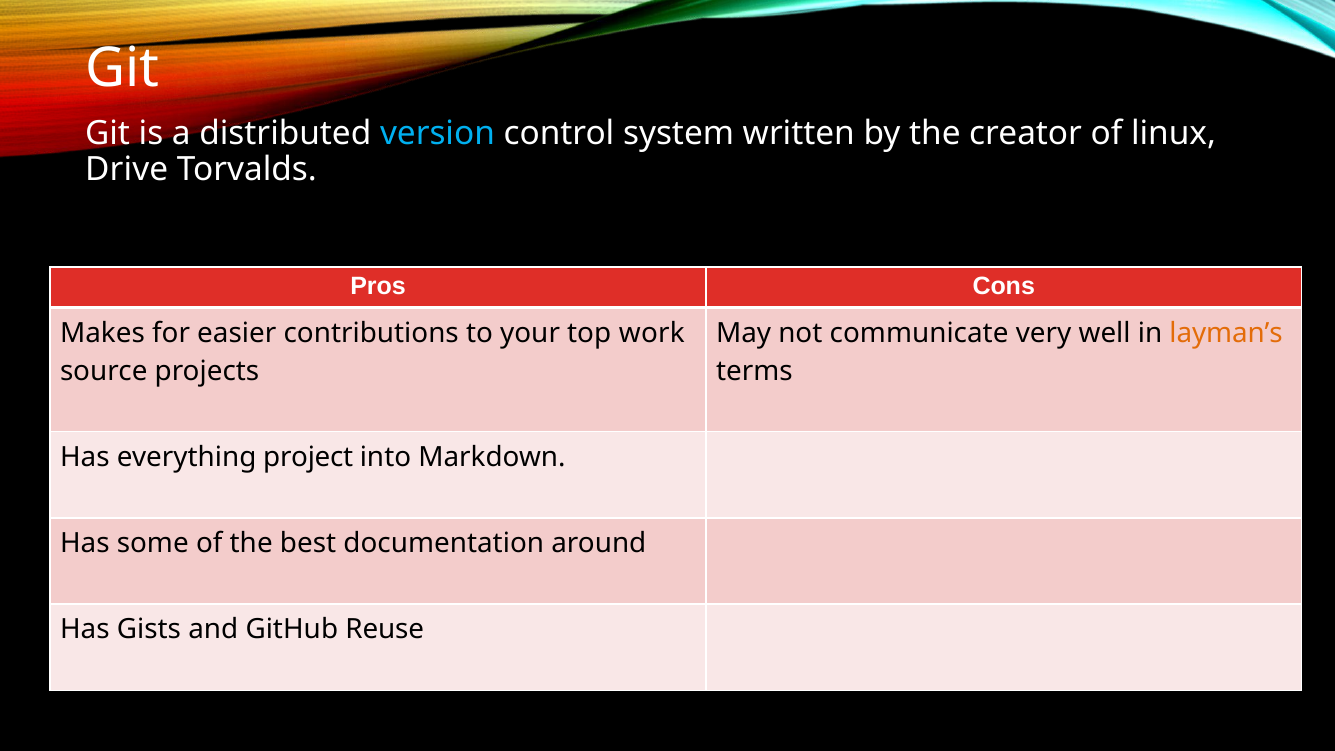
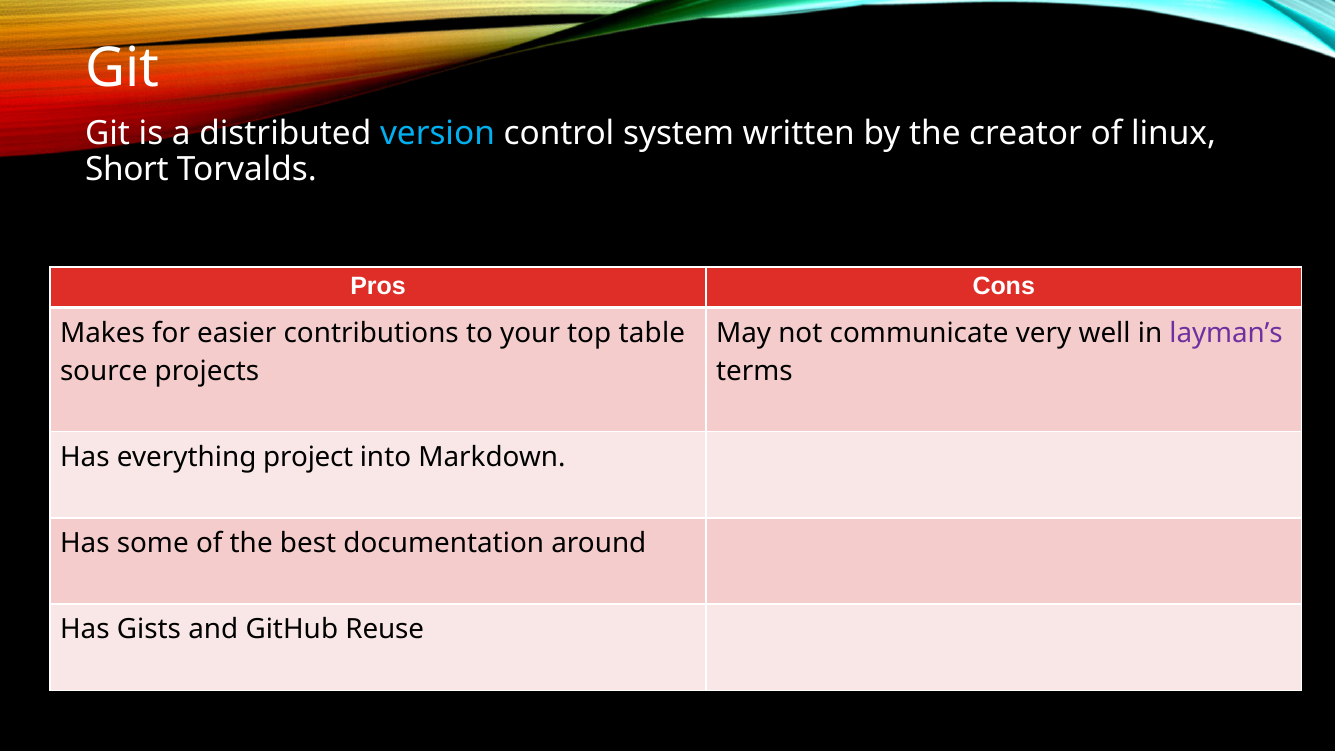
Drive: Drive -> Short
work: work -> table
layman’s colour: orange -> purple
